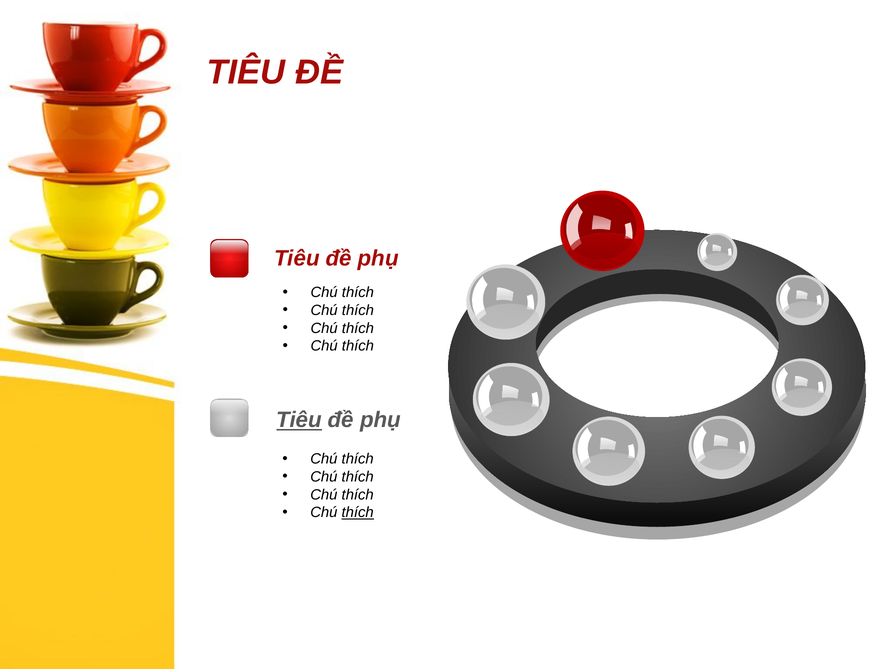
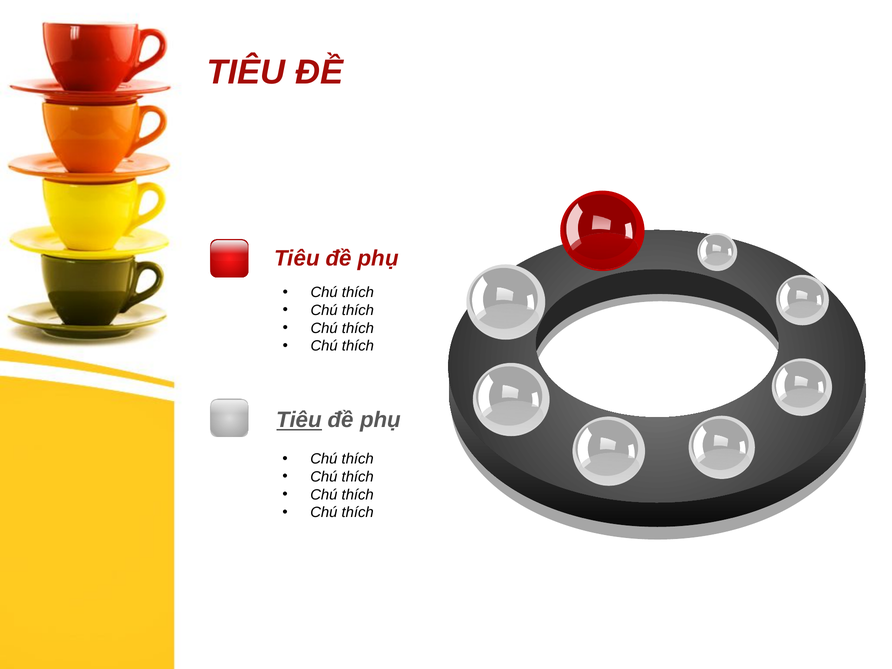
thích at (358, 513) underline: present -> none
